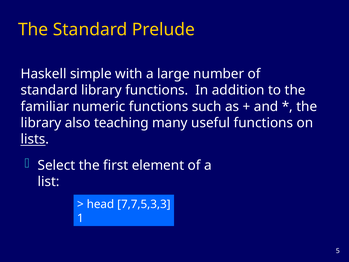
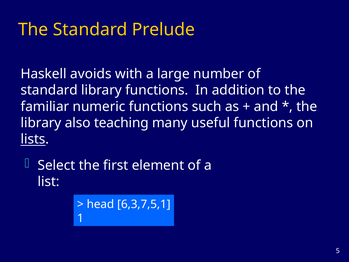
simple: simple -> avoids
7,7,5,3,3: 7,7,5,3,3 -> 6,3,7,5,1
